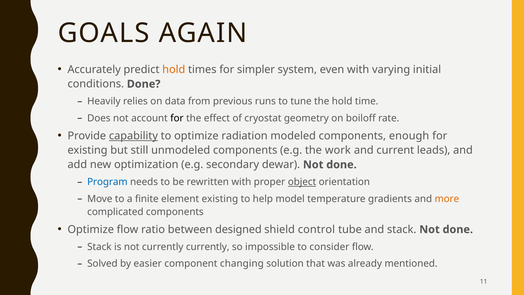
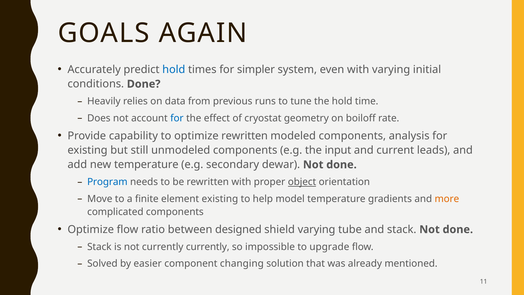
hold at (174, 70) colour: orange -> blue
for at (177, 118) colour: black -> blue
capability underline: present -> none
optimize radiation: radiation -> rewritten
enough: enough -> analysis
work: work -> input
new optimization: optimization -> temperature
shield control: control -> varying
consider: consider -> upgrade
